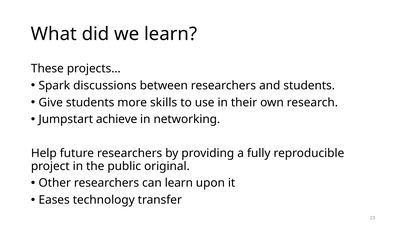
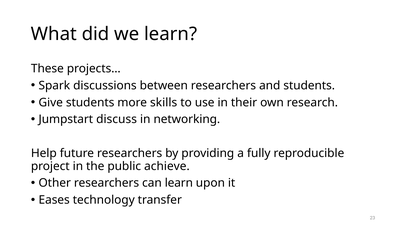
achieve: achieve -> discuss
original: original -> achieve
